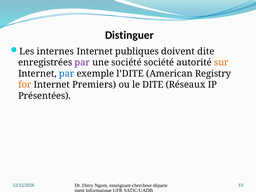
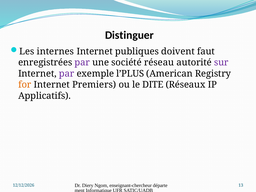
doivent dite: dite -> faut
société société: société -> réseau
sur colour: orange -> purple
par at (67, 74) colour: blue -> purple
l’DITE: l’DITE -> l’PLUS
Présentées: Présentées -> Applicatifs
